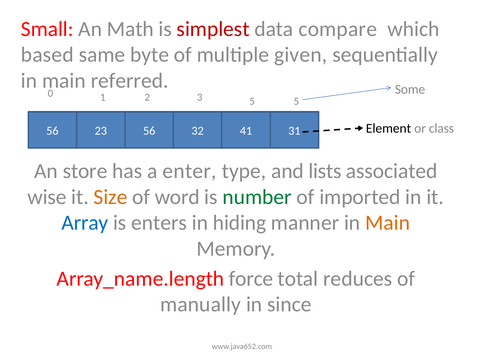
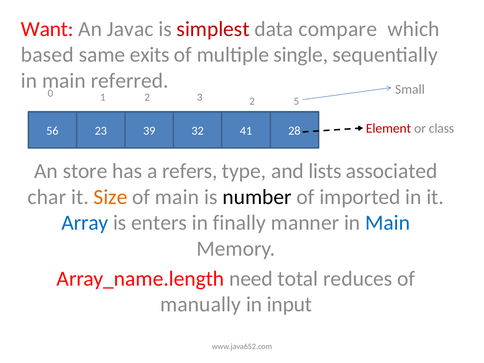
Small: Small -> Want
Math: Math -> Javac
byte: byte -> exits
given: given -> single
Some: Some -> Small
3 5: 5 -> 2
Element colour: black -> red
23 56: 56 -> 39
31: 31 -> 28
enter: enter -> refers
wise: wise -> char
of word: word -> main
number colour: green -> black
hiding: hiding -> finally
Main at (388, 223) colour: orange -> blue
force: force -> need
since: since -> input
